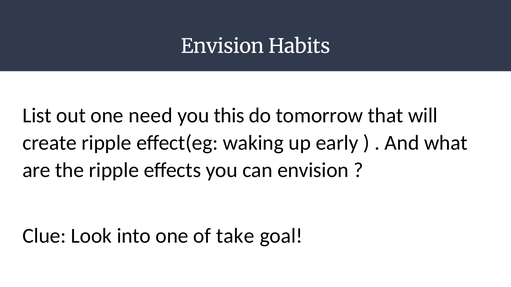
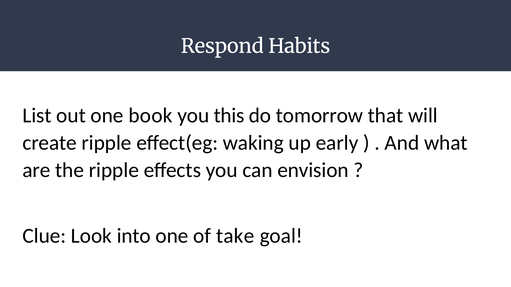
Envision at (222, 46): Envision -> Respond
need: need -> book
